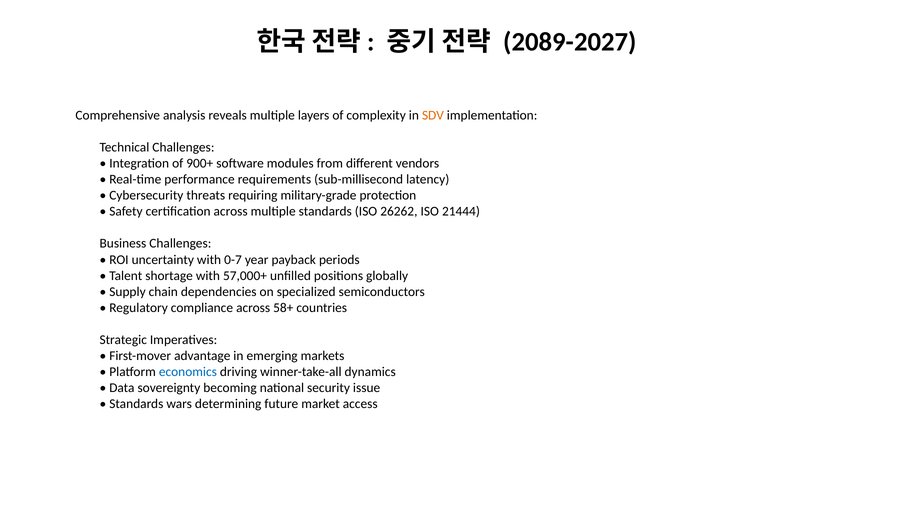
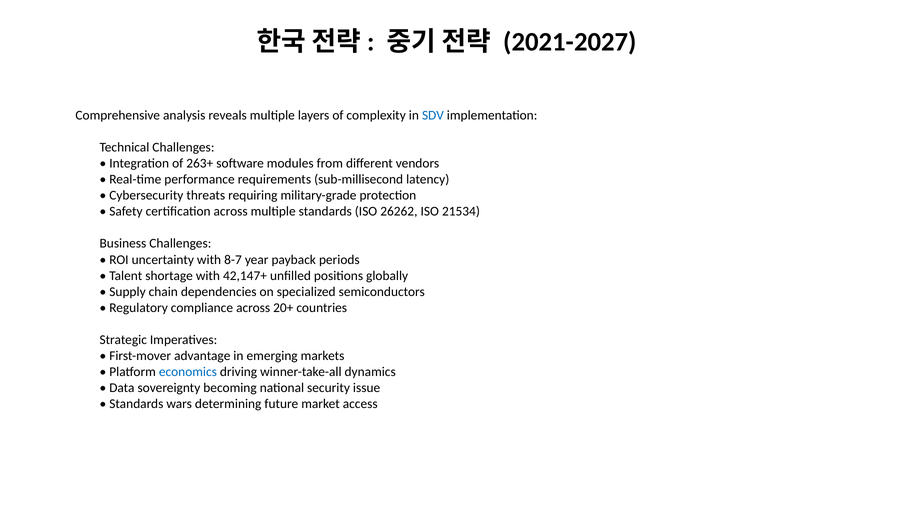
2089-2027: 2089-2027 -> 2021-2027
SDV colour: orange -> blue
900+: 900+ -> 263+
21444: 21444 -> 21534
0-7: 0-7 -> 8-7
57,000+: 57,000+ -> 42,147+
58+: 58+ -> 20+
